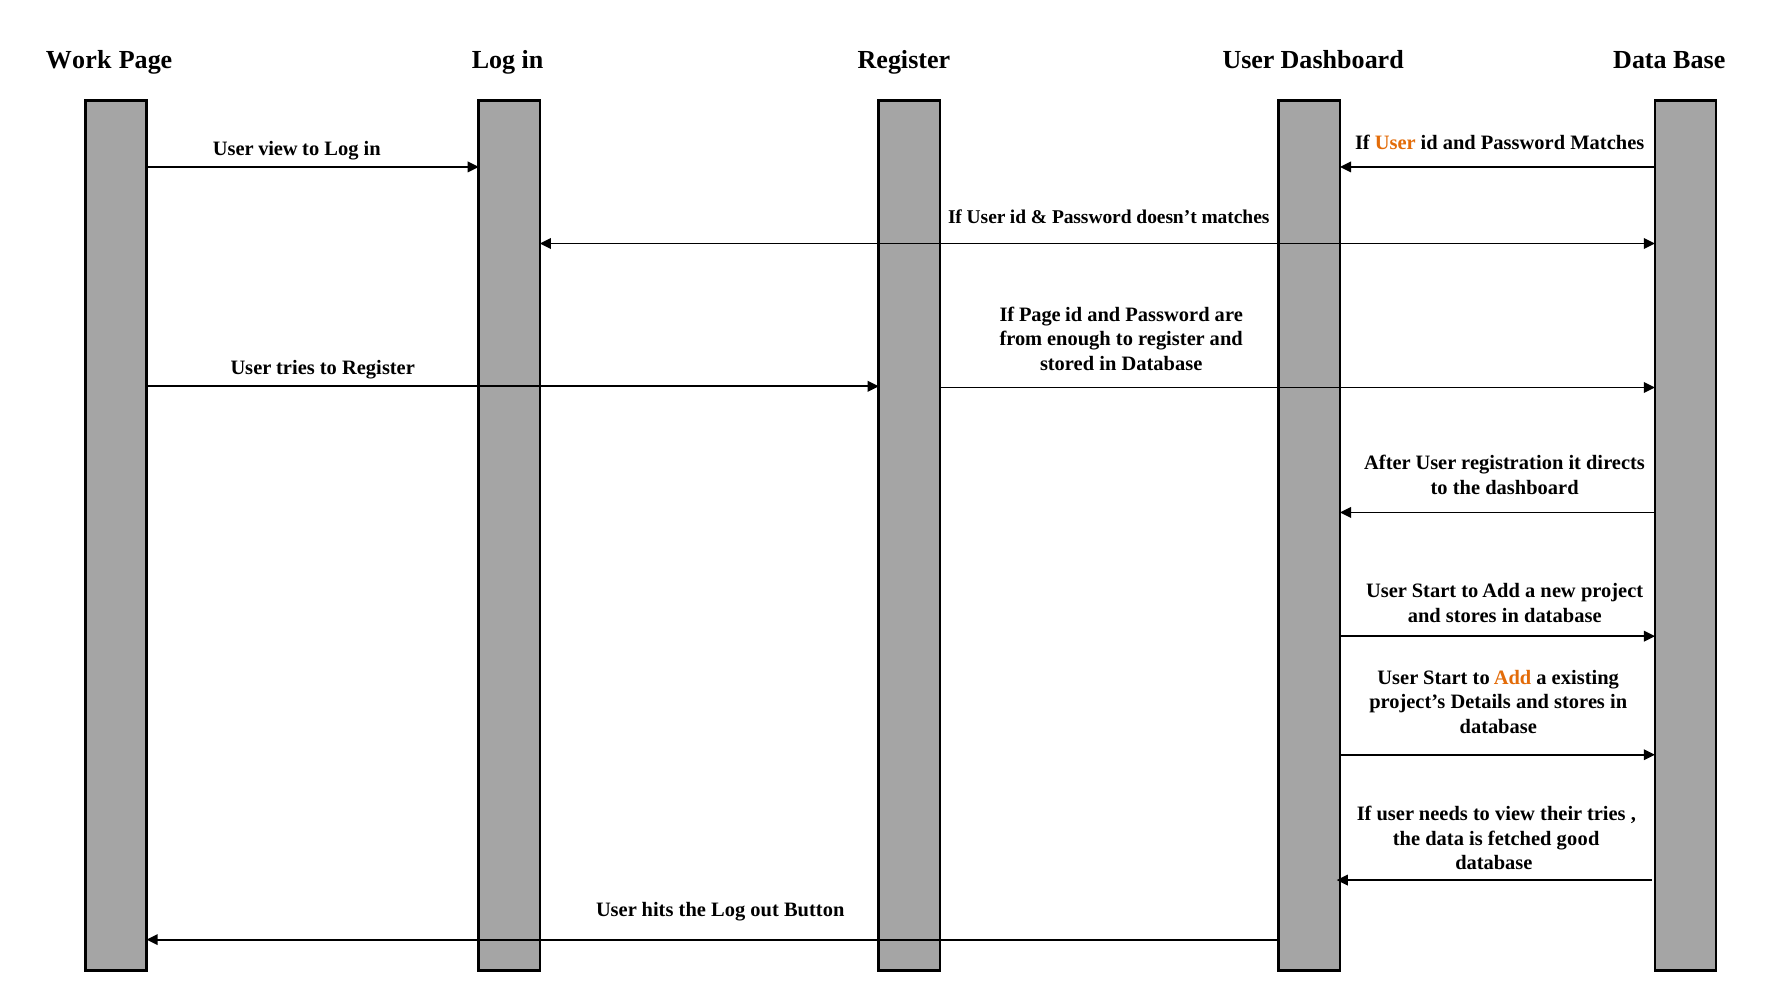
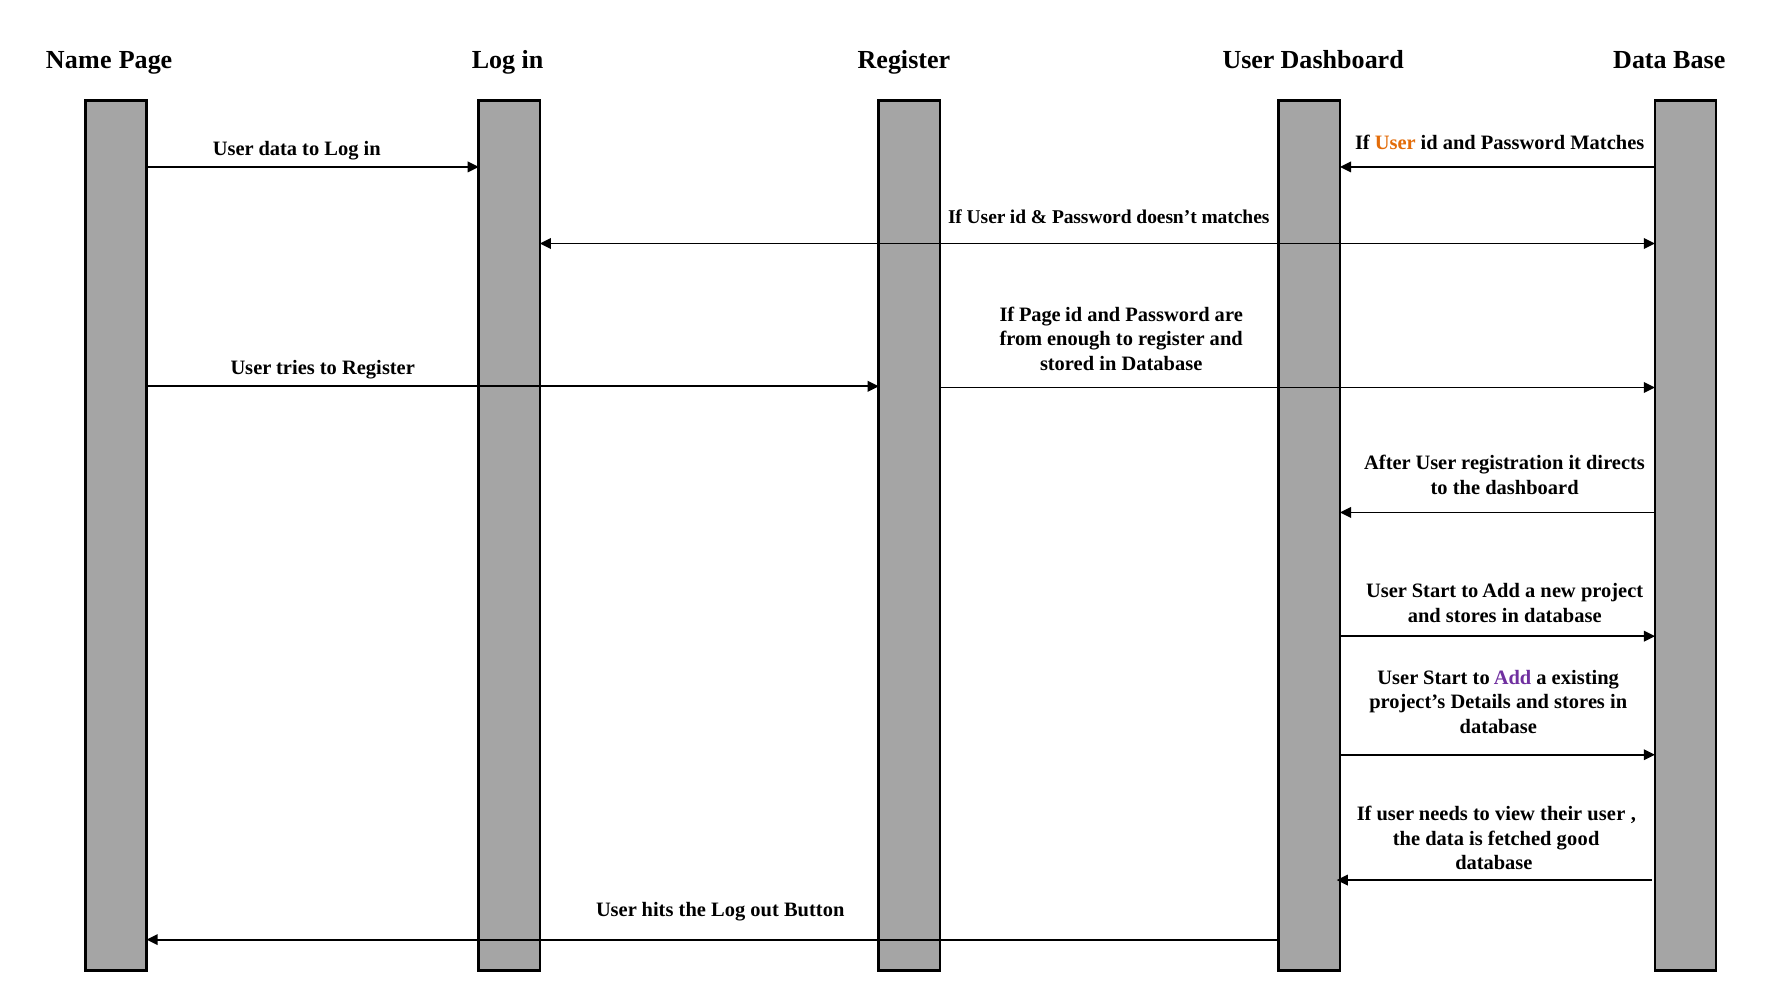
Work: Work -> Name
User view: view -> data
Add at (1513, 677) colour: orange -> purple
their tries: tries -> user
